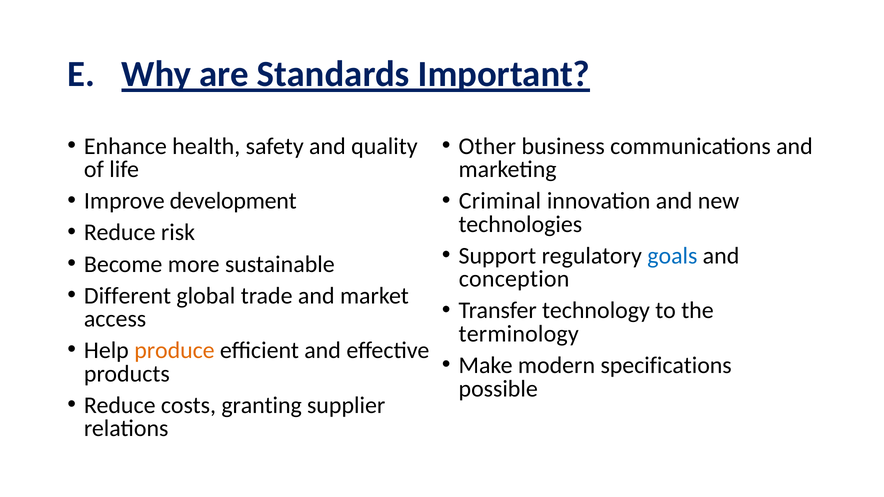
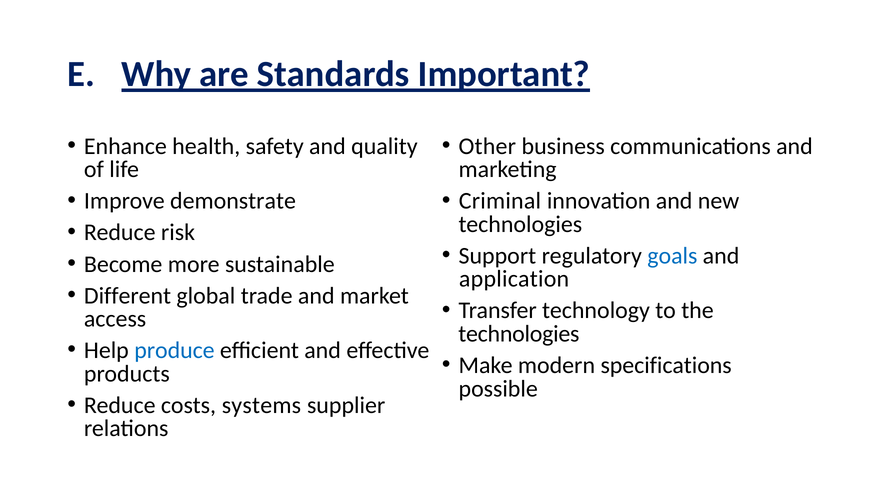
development: development -> demonstrate
conception: conception -> application
terminology at (519, 334): terminology -> technologies
produce colour: orange -> blue
granting: granting -> systems
